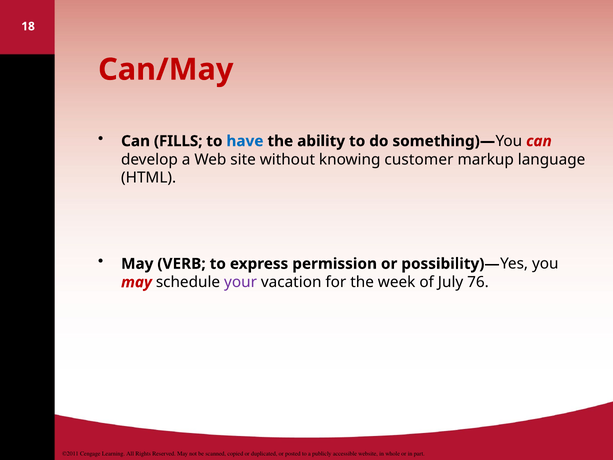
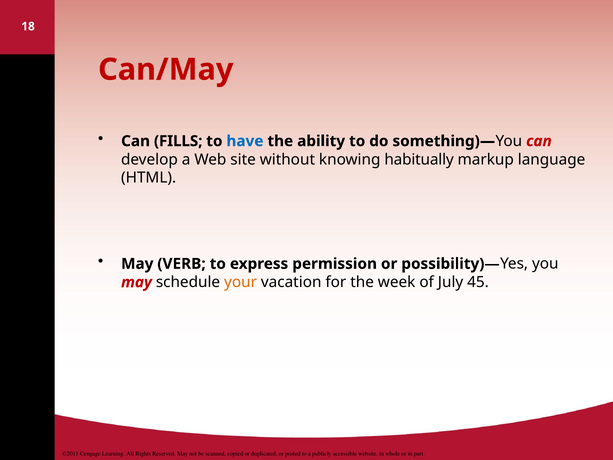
customer: customer -> habitually
your colour: purple -> orange
76: 76 -> 45
